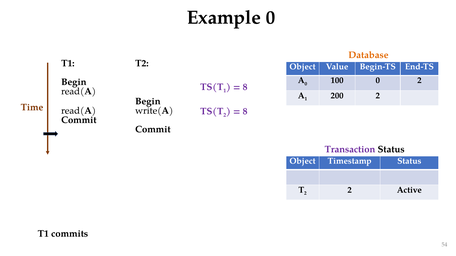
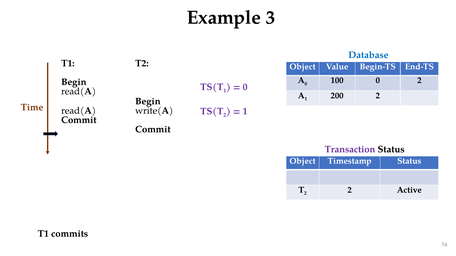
Example 0: 0 -> 3
Database colour: orange -> blue
8 at (245, 87): 8 -> 0
8 at (245, 112): 8 -> 1
